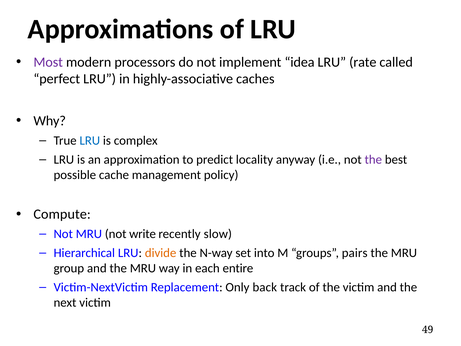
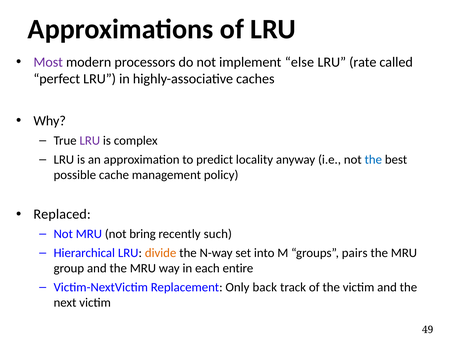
idea: idea -> else
LRU at (90, 141) colour: blue -> purple
the at (373, 159) colour: purple -> blue
Compute: Compute -> Replaced
write: write -> bring
slow: slow -> such
